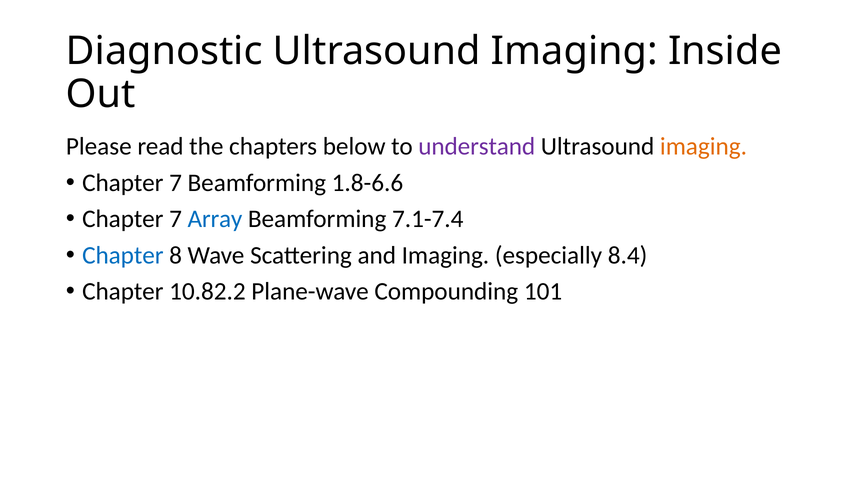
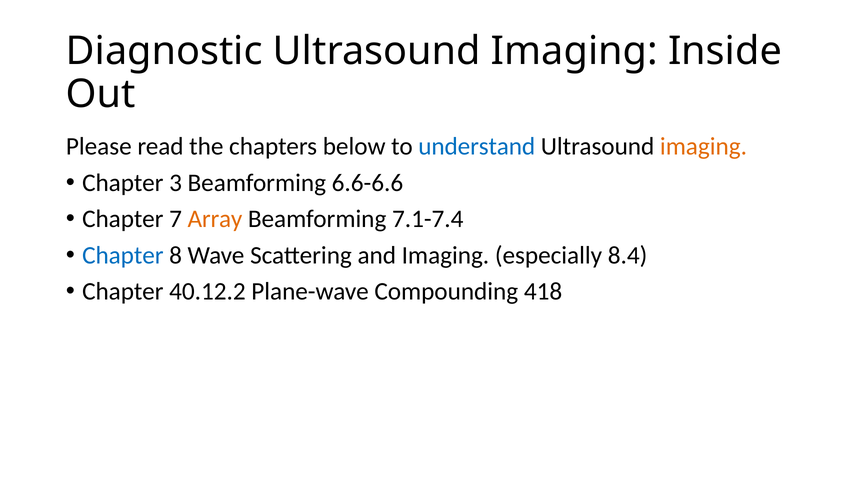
understand colour: purple -> blue
7 at (176, 183): 7 -> 3
1.8-6.6: 1.8-6.6 -> 6.6-6.6
Array colour: blue -> orange
10.82.2: 10.82.2 -> 40.12.2
101: 101 -> 418
